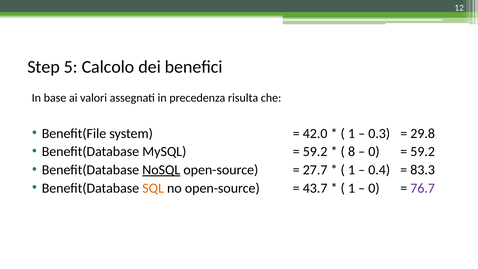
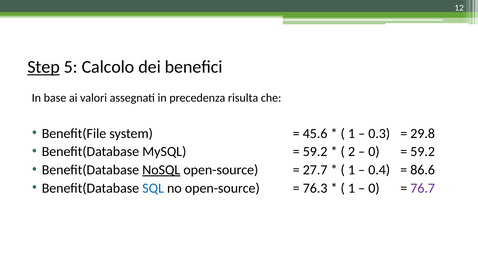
Step underline: none -> present
42.0: 42.0 -> 45.6
8: 8 -> 2
83.3: 83.3 -> 86.6
SQL colour: orange -> blue
43.7: 43.7 -> 76.3
